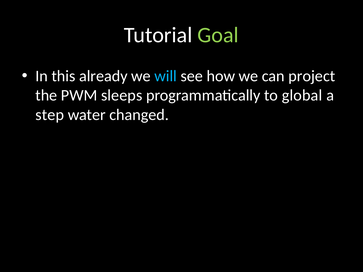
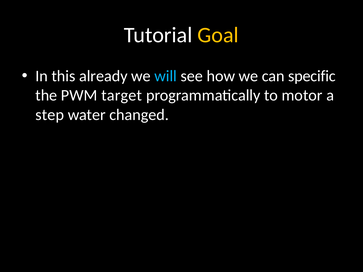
Goal colour: light green -> yellow
project: project -> specific
sleeps: sleeps -> target
global: global -> motor
